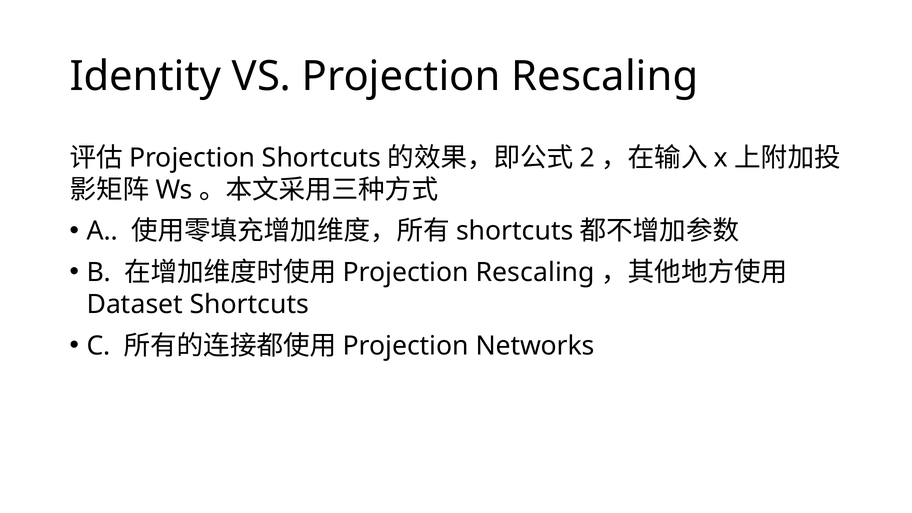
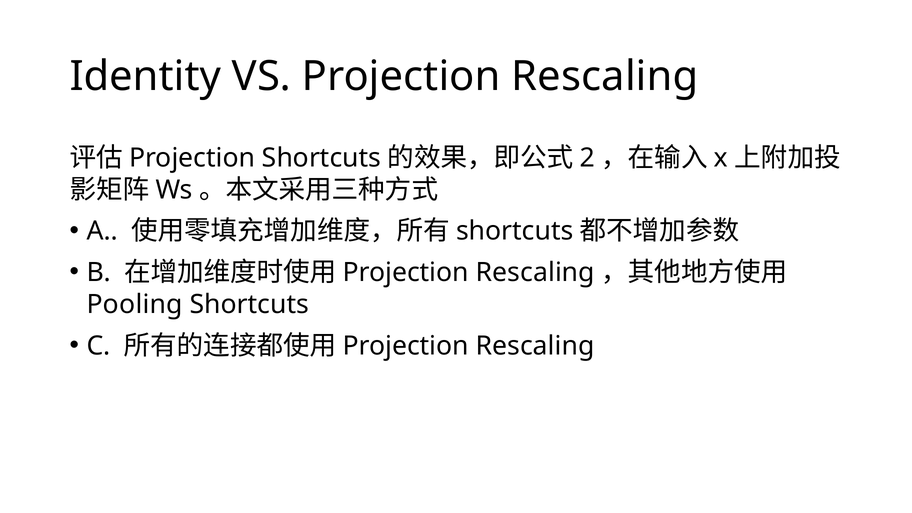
Dataset: Dataset -> Pooling
Networks at (535, 346): Networks -> Rescaling
